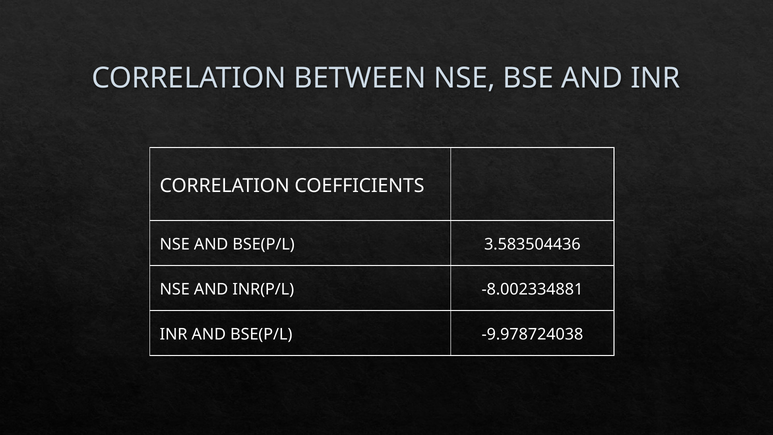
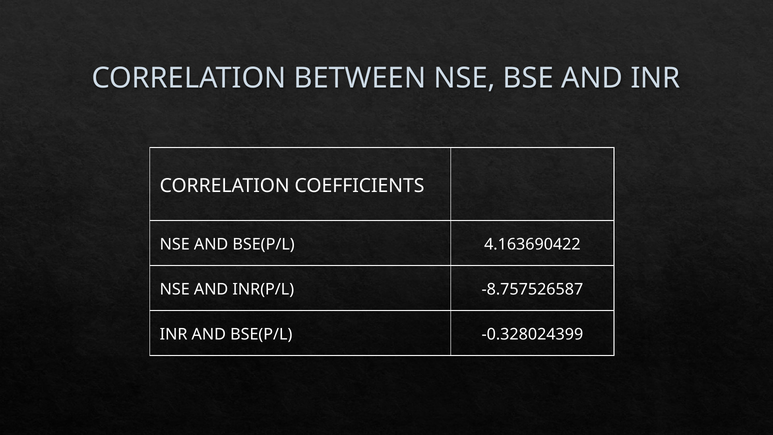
3.583504436: 3.583504436 -> 4.163690422
-8.002334881: -8.002334881 -> -8.757526587
-9.978724038: -9.978724038 -> -0.328024399
